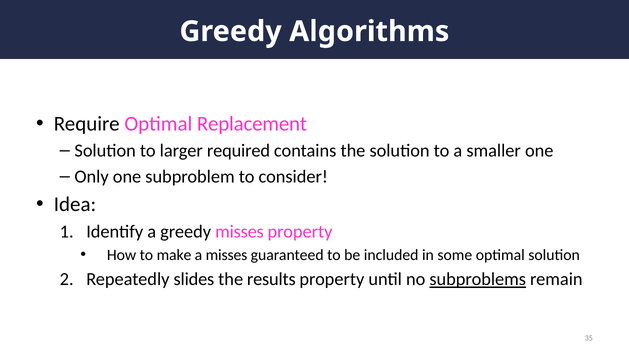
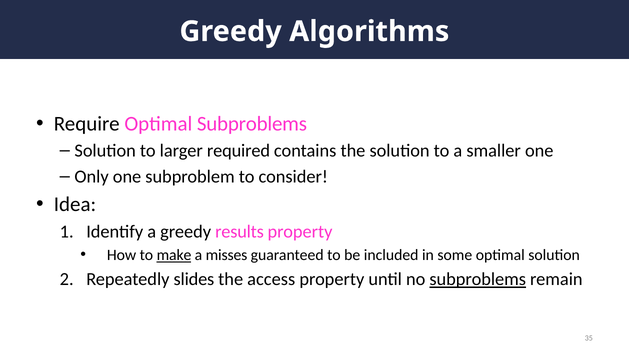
Optimal Replacement: Replacement -> Subproblems
greedy misses: misses -> results
make underline: none -> present
results: results -> access
